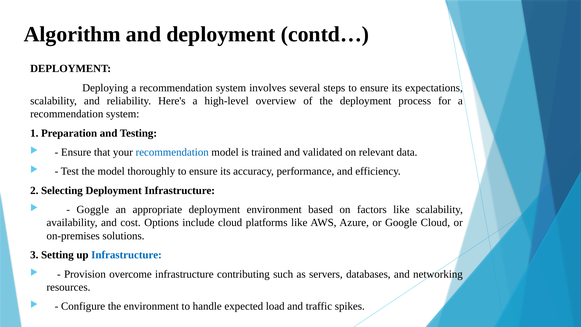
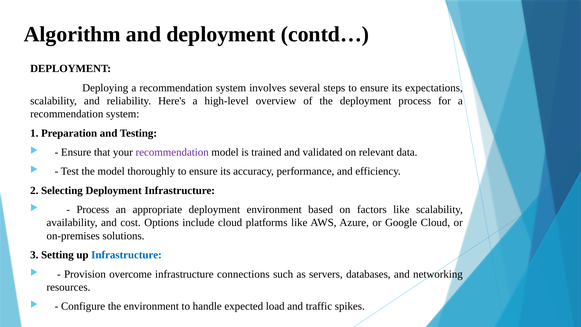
recommendation at (172, 152) colour: blue -> purple
Goggle at (93, 210): Goggle -> Process
contributing: contributing -> connections
